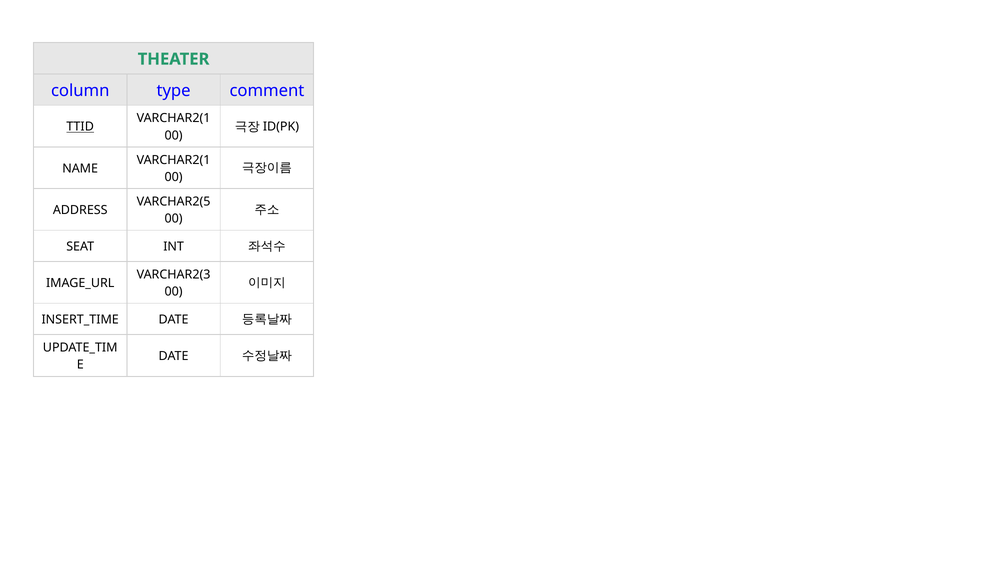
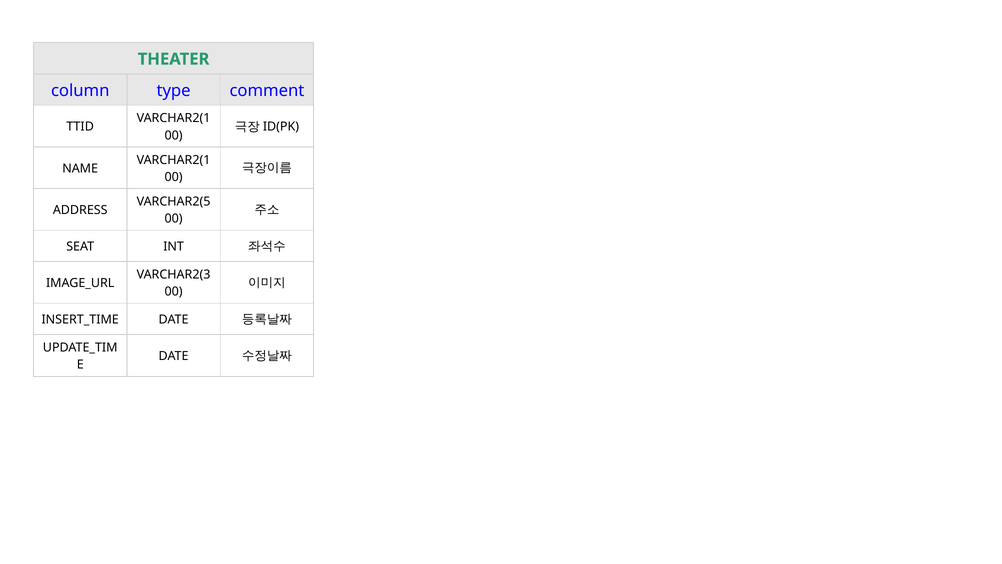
TTID underline: present -> none
